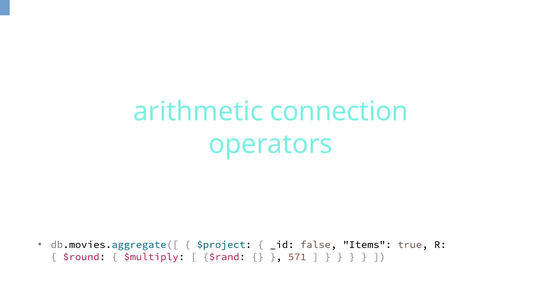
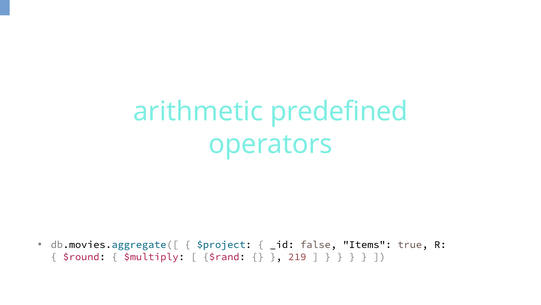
connection: connection -> predefined
571: 571 -> 219
